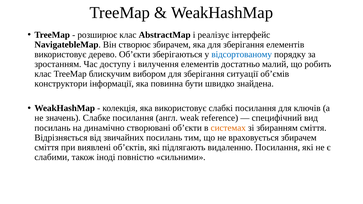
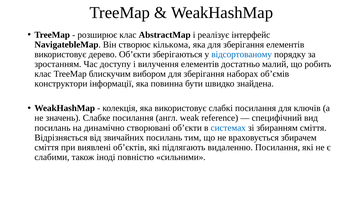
створює збирачем: збирачем -> кількома
ситуації: ситуації -> наборах
системах colour: orange -> blue
